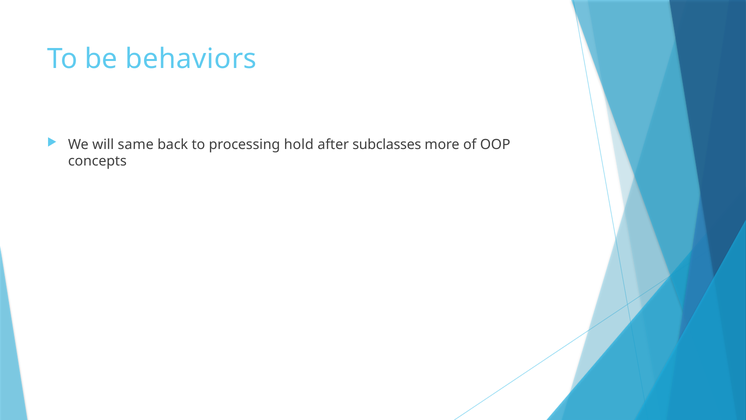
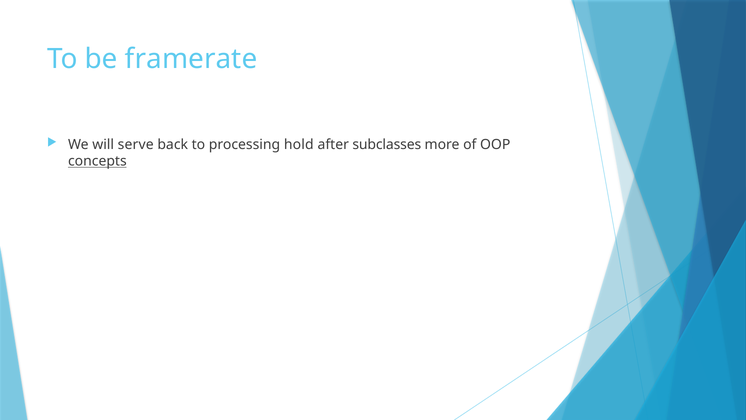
behaviors: behaviors -> framerate
same: same -> serve
concepts underline: none -> present
